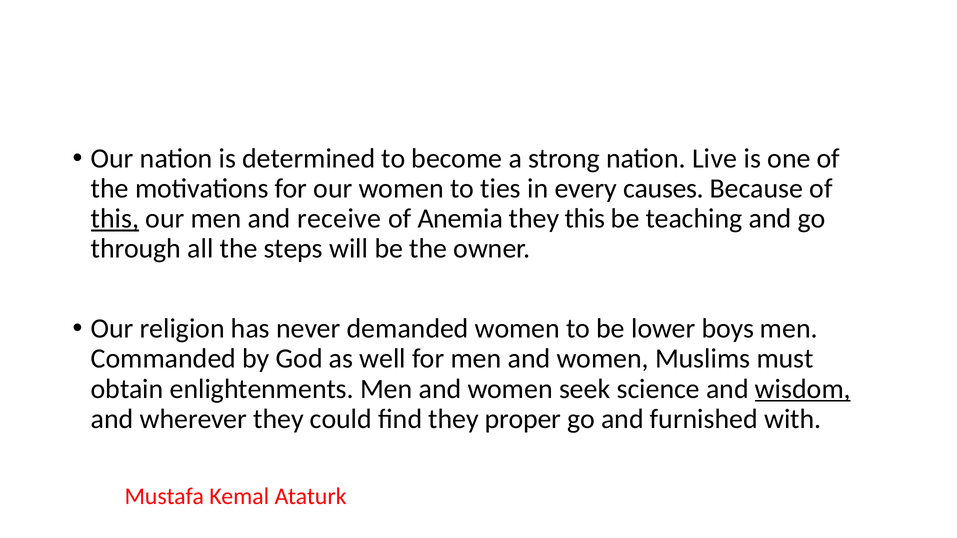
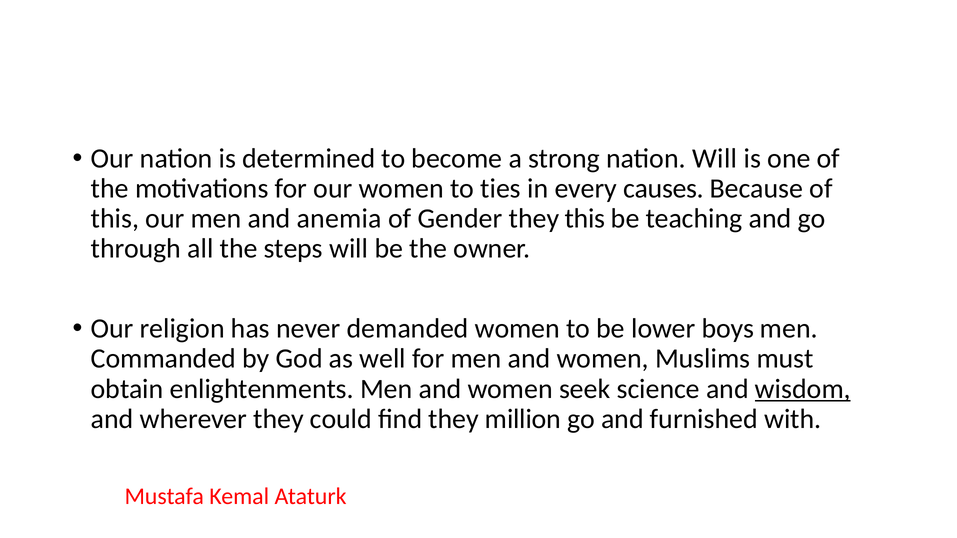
nation Live: Live -> Will
this at (115, 219) underline: present -> none
receive: receive -> anemia
Anemia: Anemia -> Gender
proper: proper -> million
